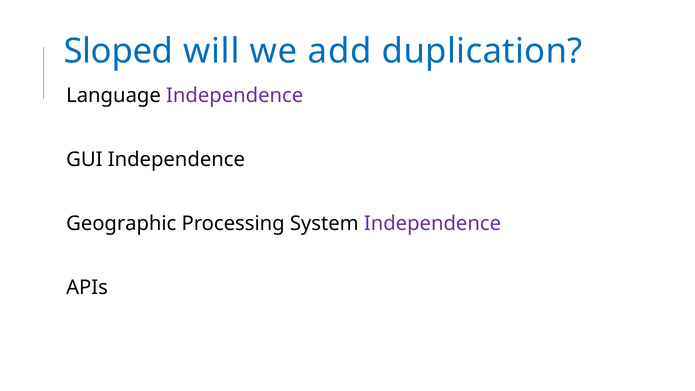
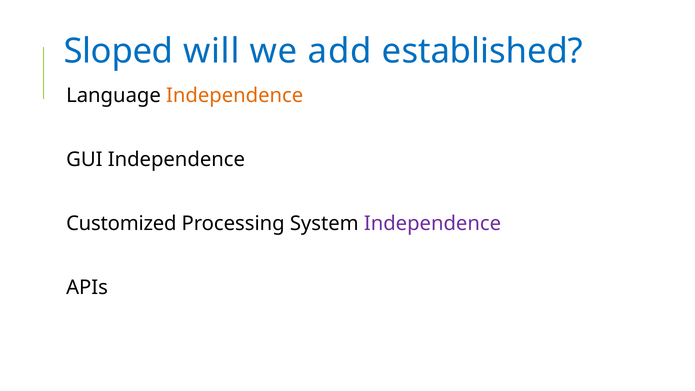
duplication: duplication -> established
Independence at (235, 95) colour: purple -> orange
Geographic: Geographic -> Customized
